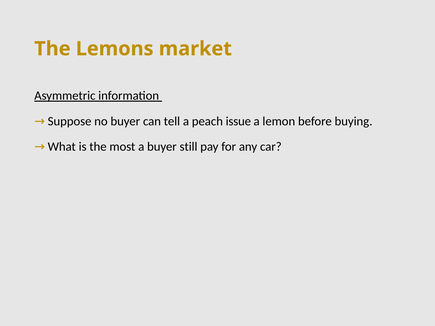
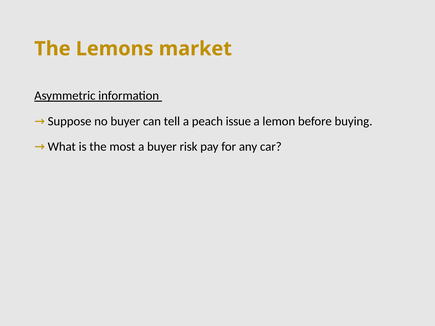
still: still -> risk
